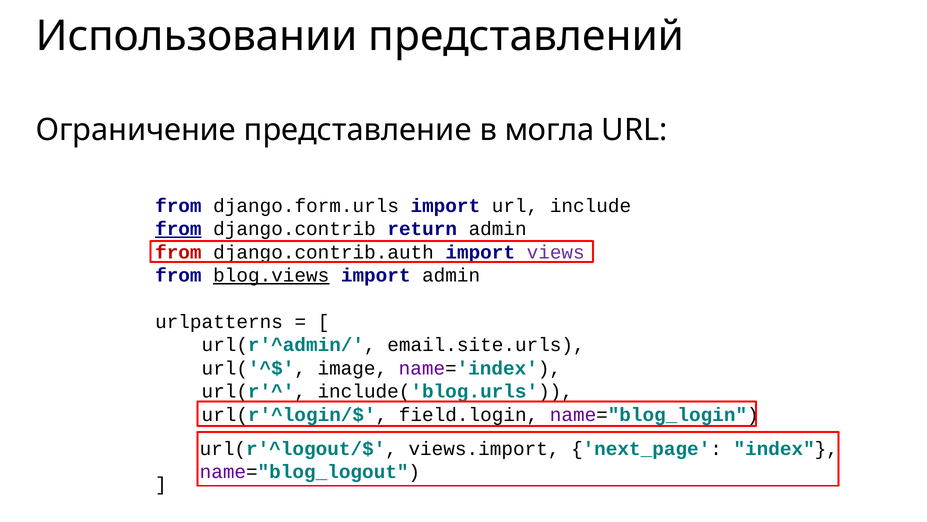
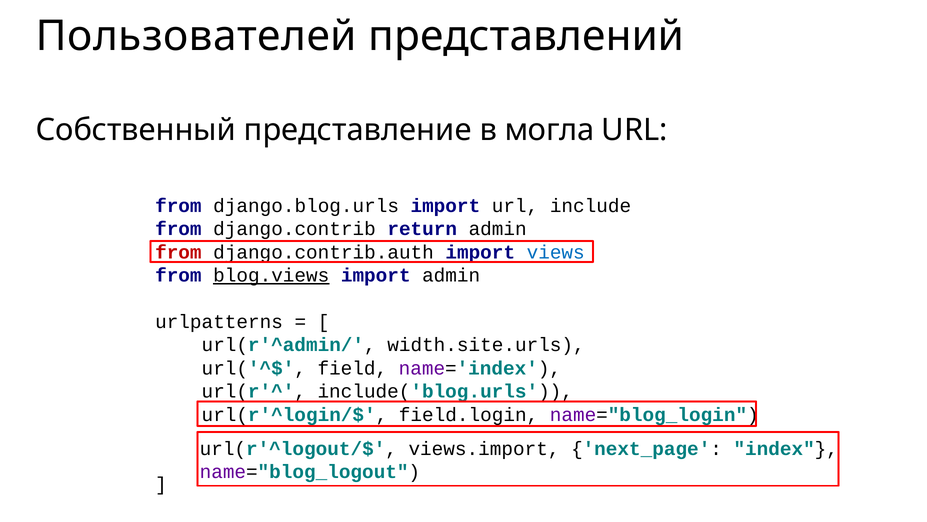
Использовании: Использовании -> Пользователей
Ограничение: Ограничение -> Собственный
django.form.urls: django.form.urls -> django.blog.urls
from at (178, 229) underline: present -> none
views colour: purple -> blue
email.site.urls: email.site.urls -> width.site.urls
image: image -> field
